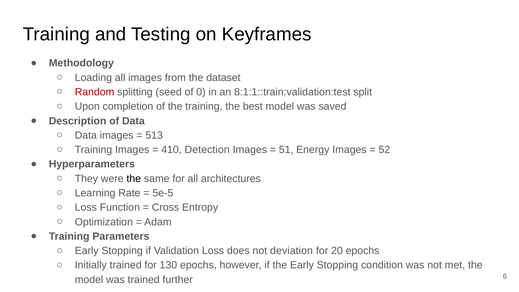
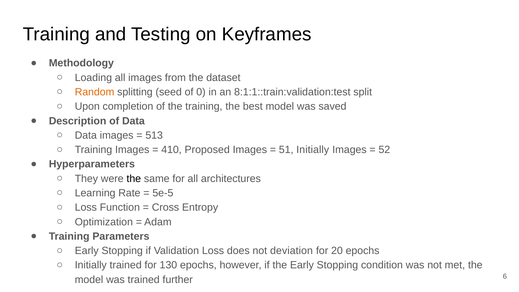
Random colour: red -> orange
Detection: Detection -> Proposed
51 Energy: Energy -> Initially
